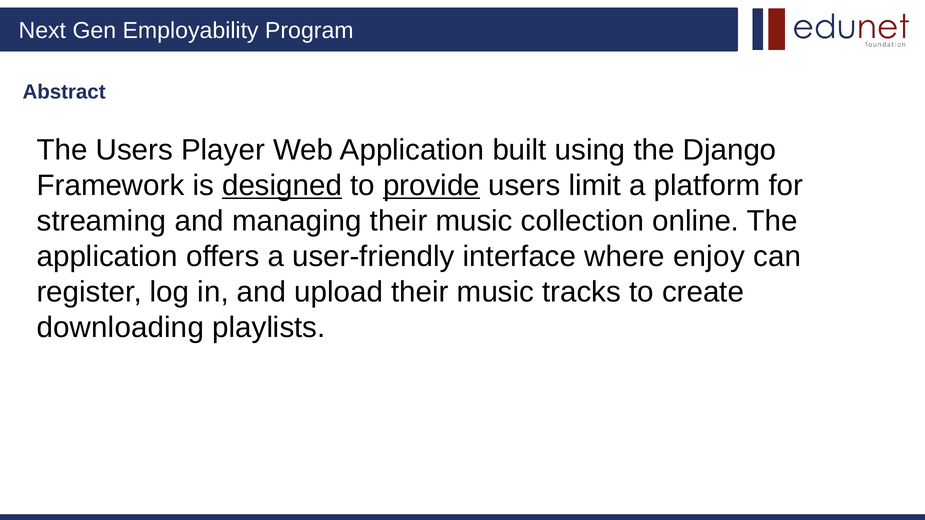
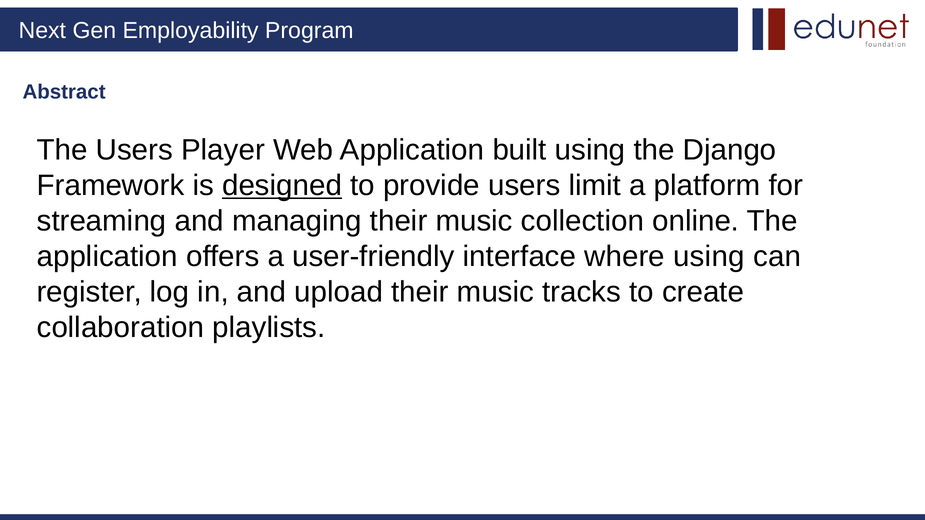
provide underline: present -> none
where enjoy: enjoy -> using
downloading: downloading -> collaboration
